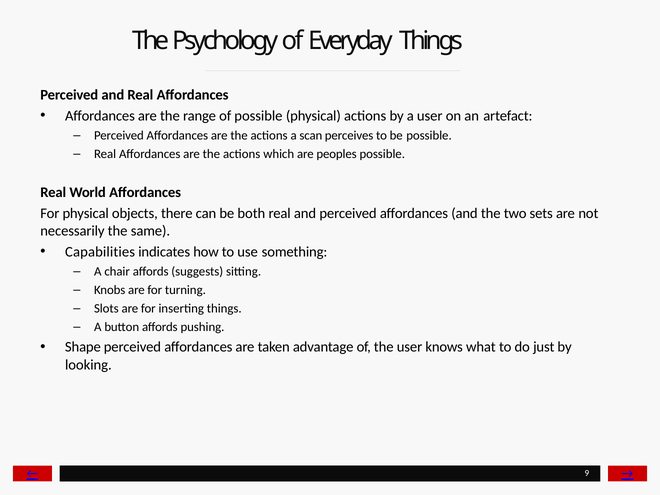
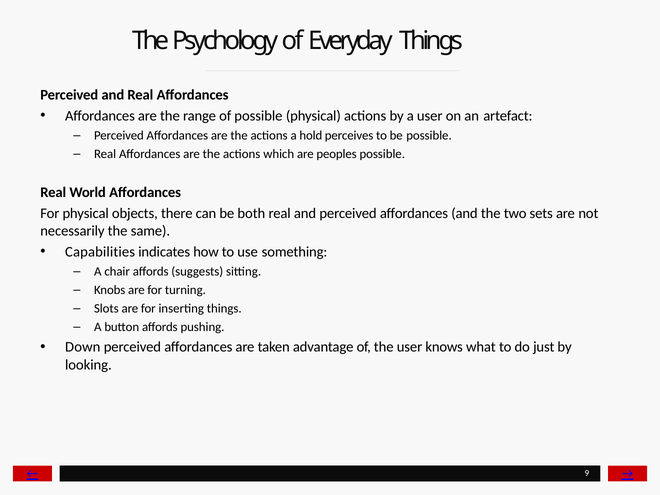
scan: scan -> hold
Shape: Shape -> Down
